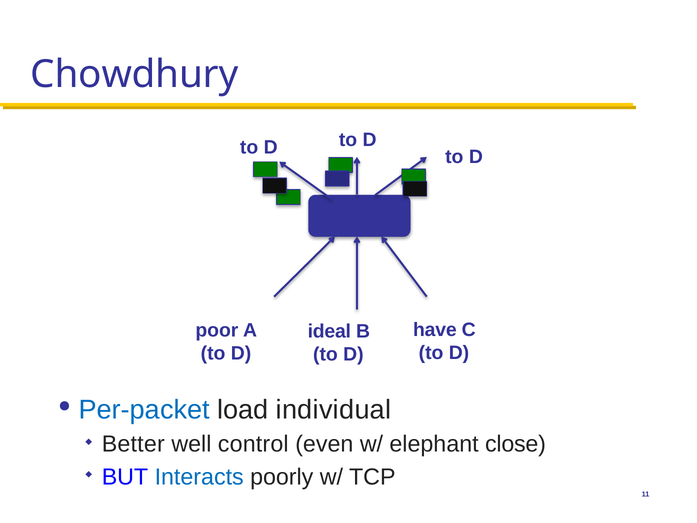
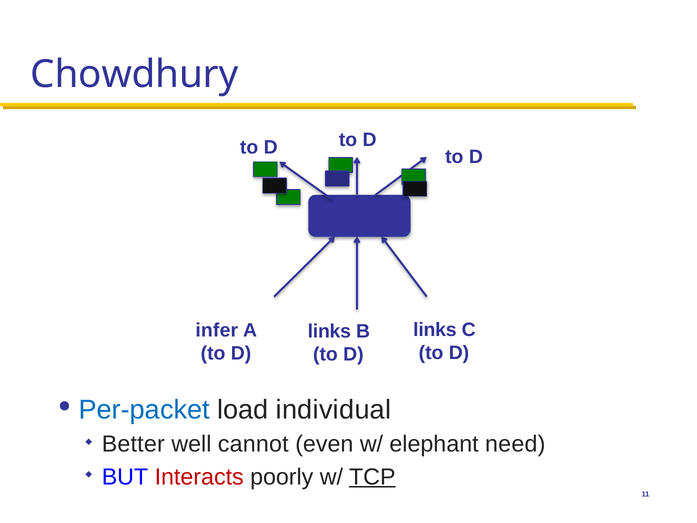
have at (435, 330): have -> links
poor: poor -> infer
ideal at (329, 331): ideal -> links
control: control -> cannot
close: close -> need
Interacts colour: blue -> red
TCP underline: none -> present
